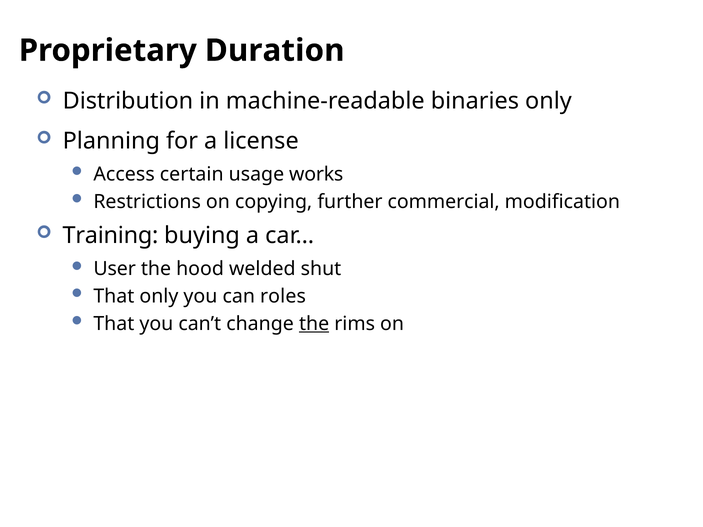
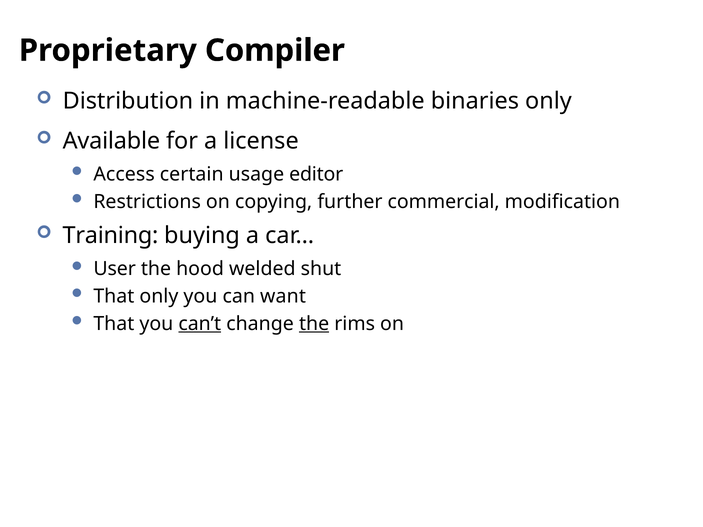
Duration: Duration -> Compiler
Planning: Planning -> Available
works: works -> editor
roles: roles -> want
can’t underline: none -> present
